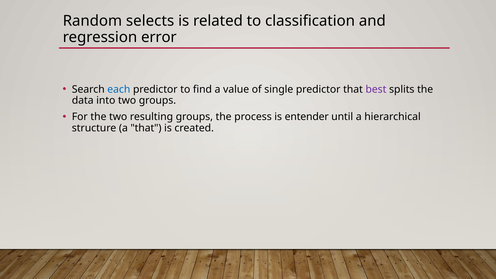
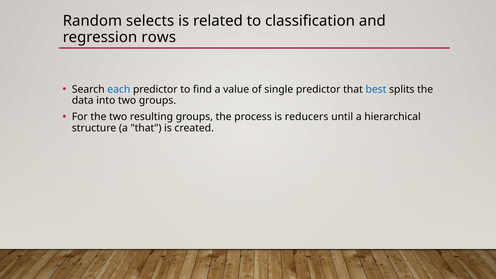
error: error -> rows
best colour: purple -> blue
entender: entender -> reducers
